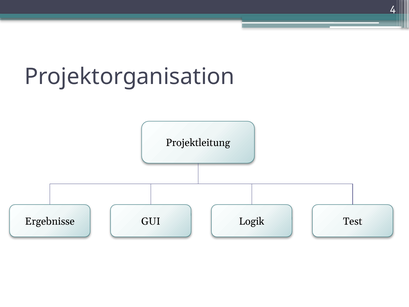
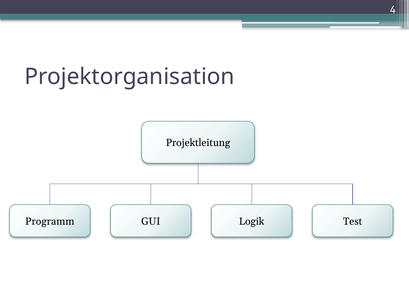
Ergebnisse: Ergebnisse -> Programm
